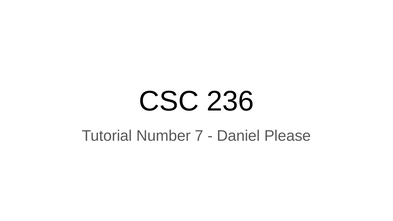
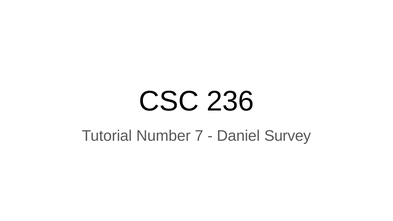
Please: Please -> Survey
